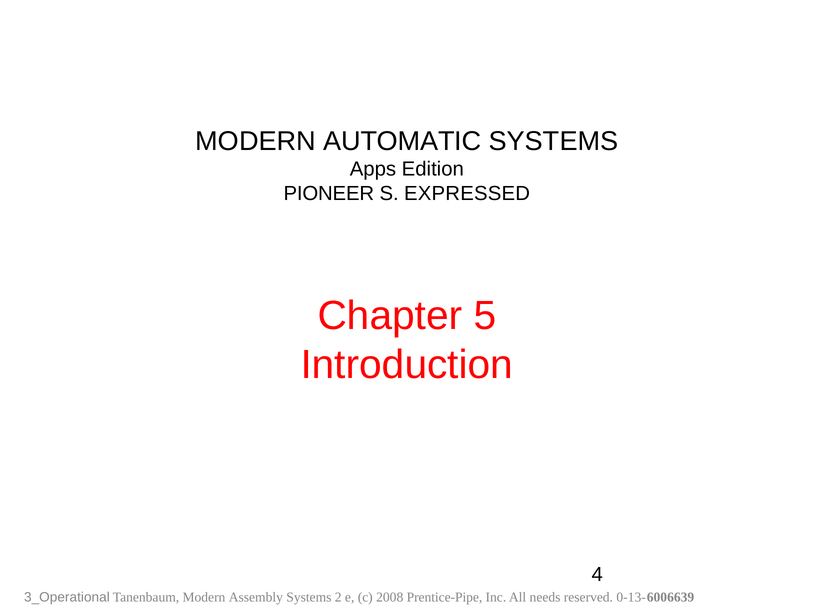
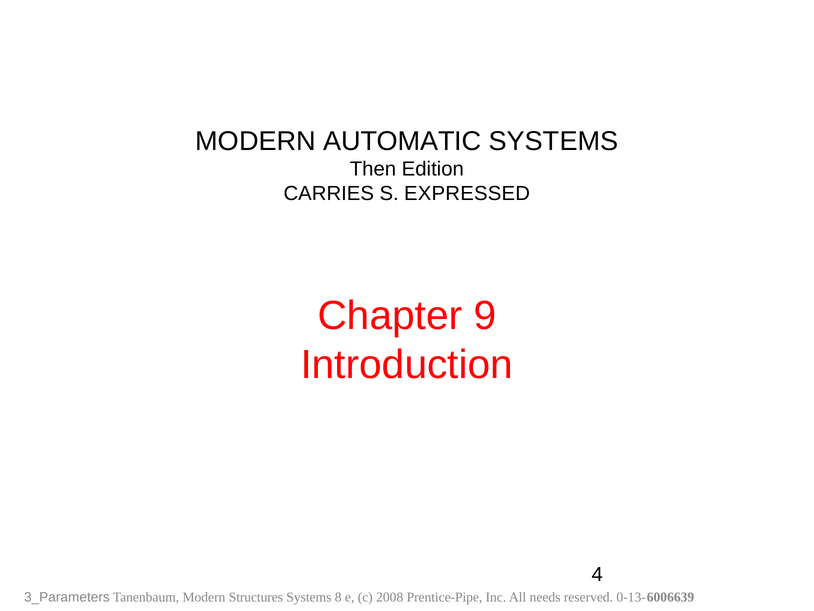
Apps: Apps -> Then
PIONEER: PIONEER -> CARRIES
5: 5 -> 9
3_Operational: 3_Operational -> 3_Parameters
Assembly: Assembly -> Structures
2: 2 -> 8
